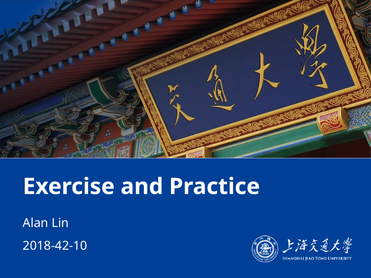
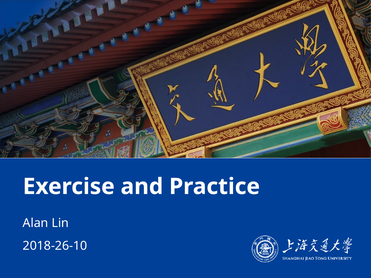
2018-42-10: 2018-42-10 -> 2018-26-10
